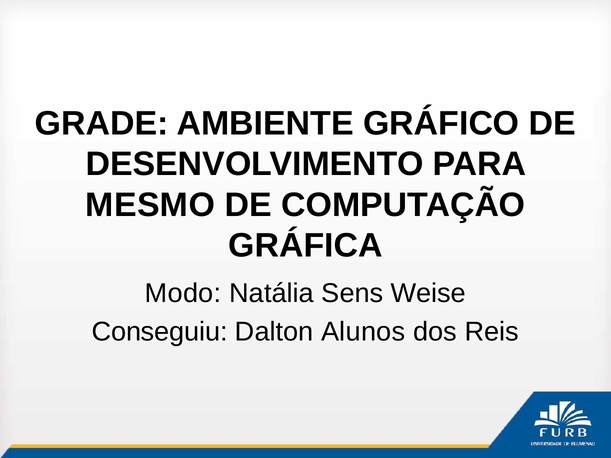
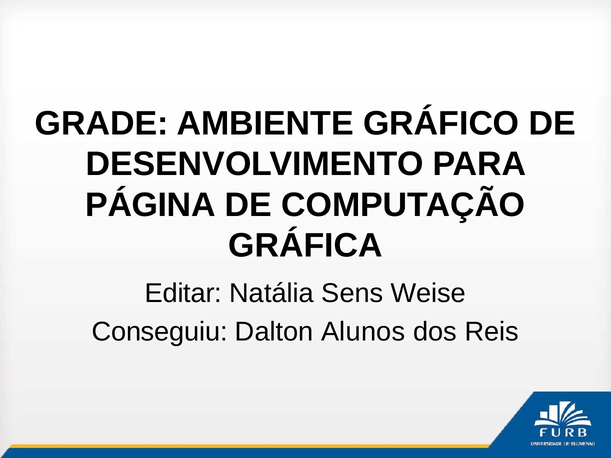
MESMO: MESMO -> PÁGINA
Modo: Modo -> Editar
